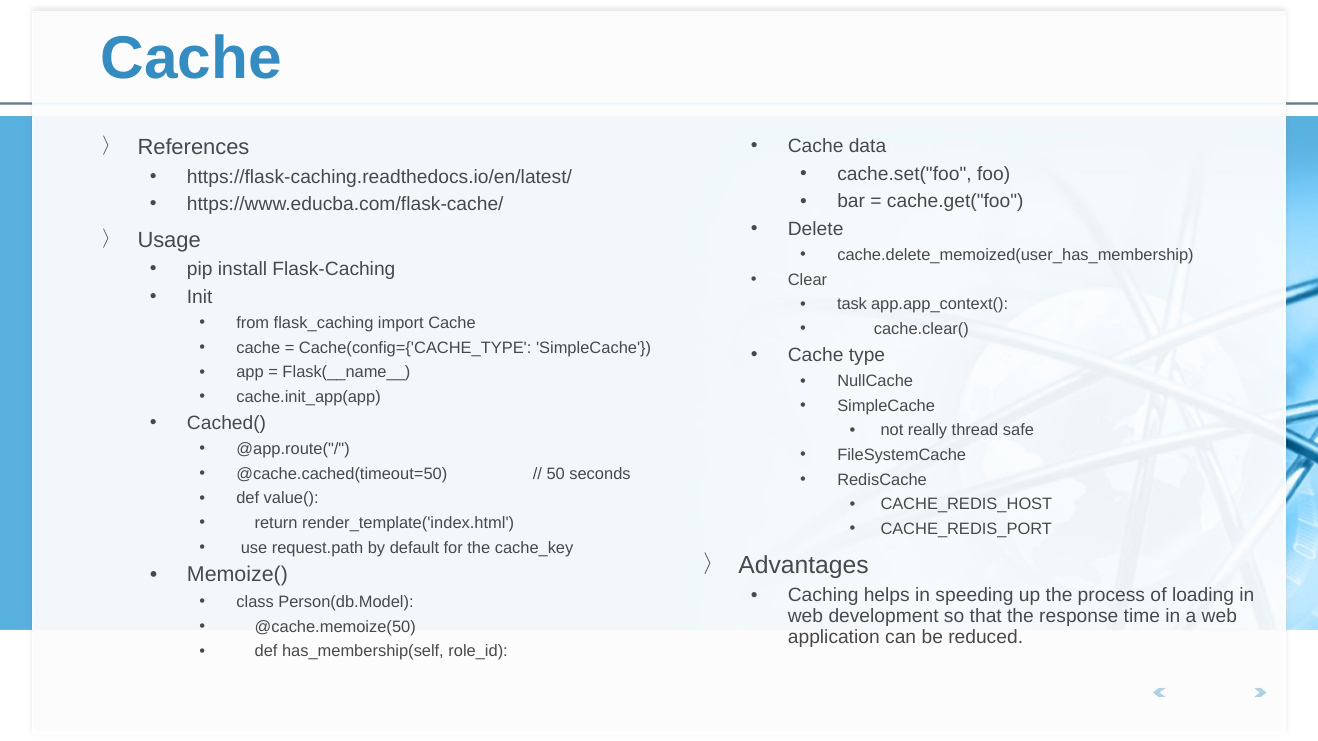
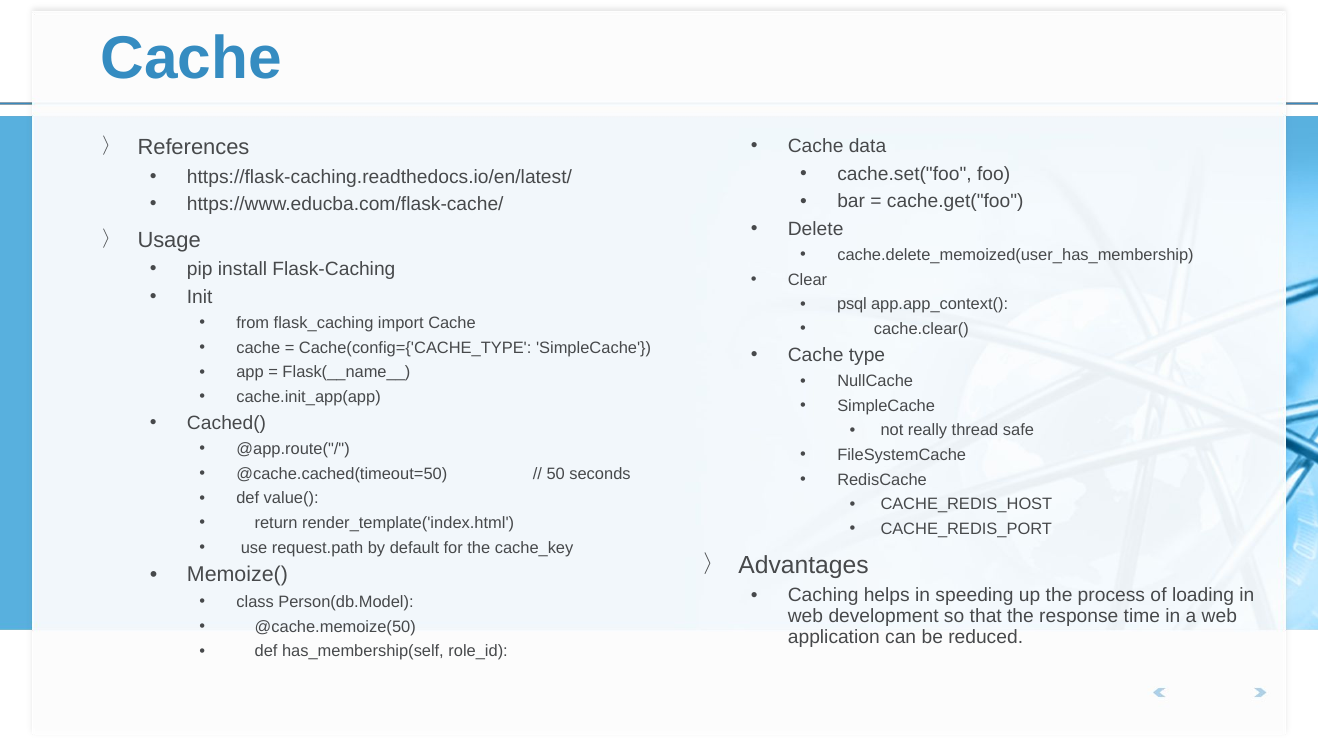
task: task -> psql
